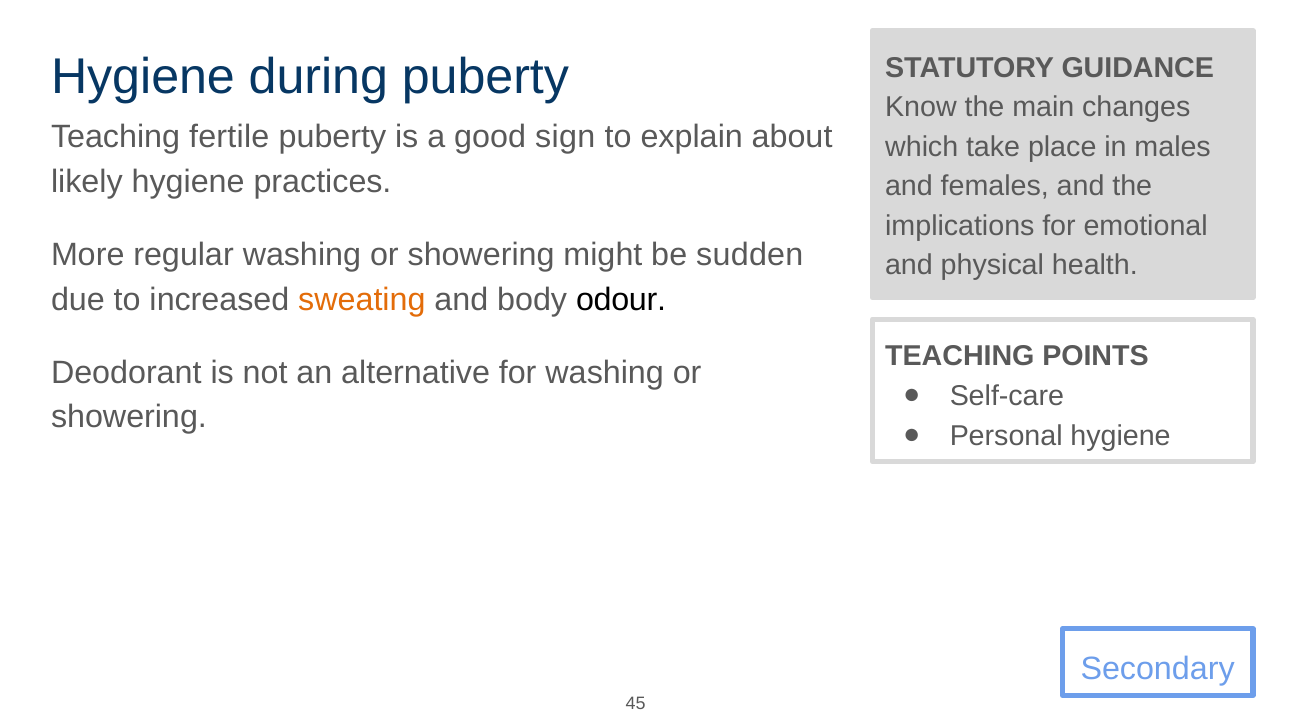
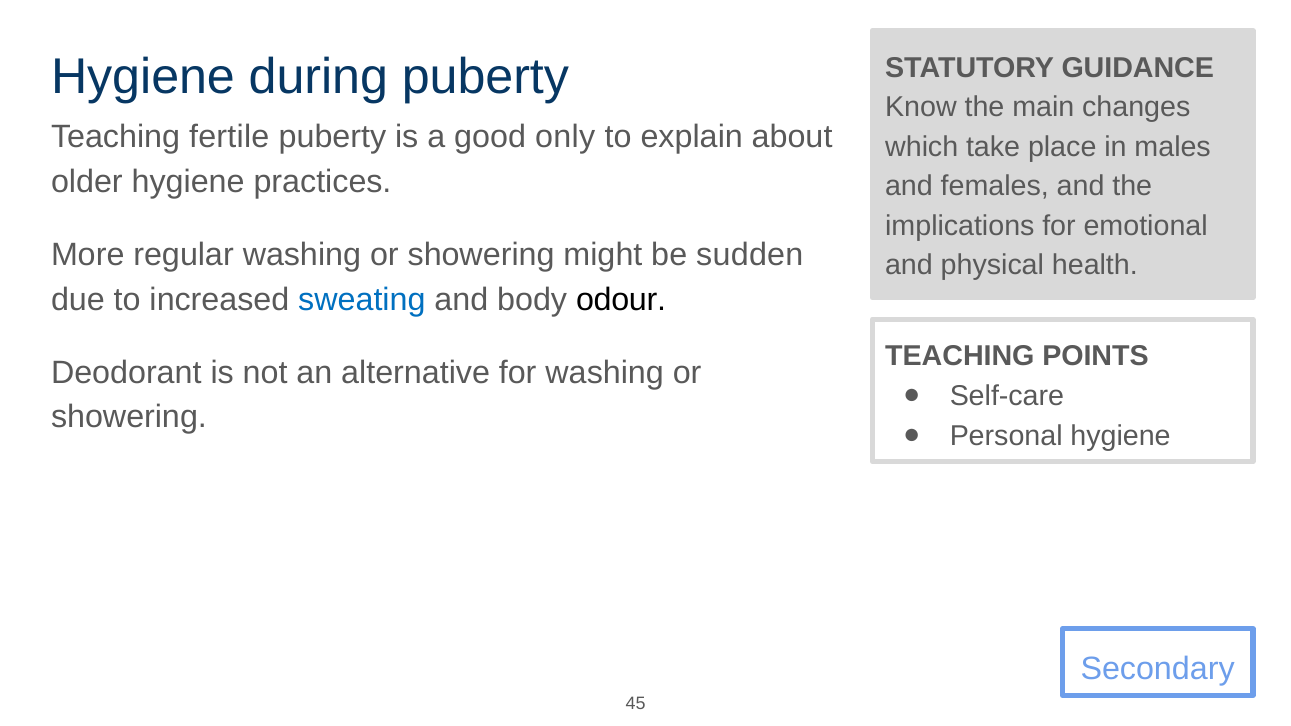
sign: sign -> only
likely: likely -> older
sweating colour: orange -> blue
